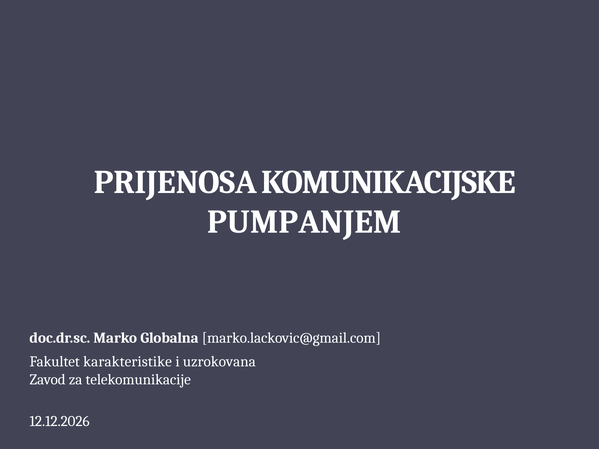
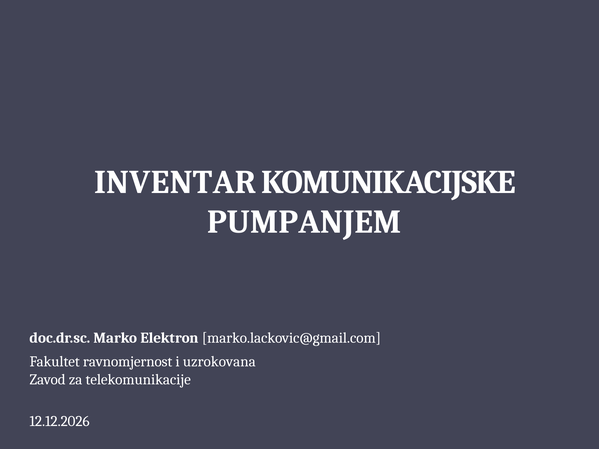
PRIJENOSA: PRIJENOSA -> INVENTAR
Globalna: Globalna -> Elektron
karakteristike: karakteristike -> ravnomjernost
